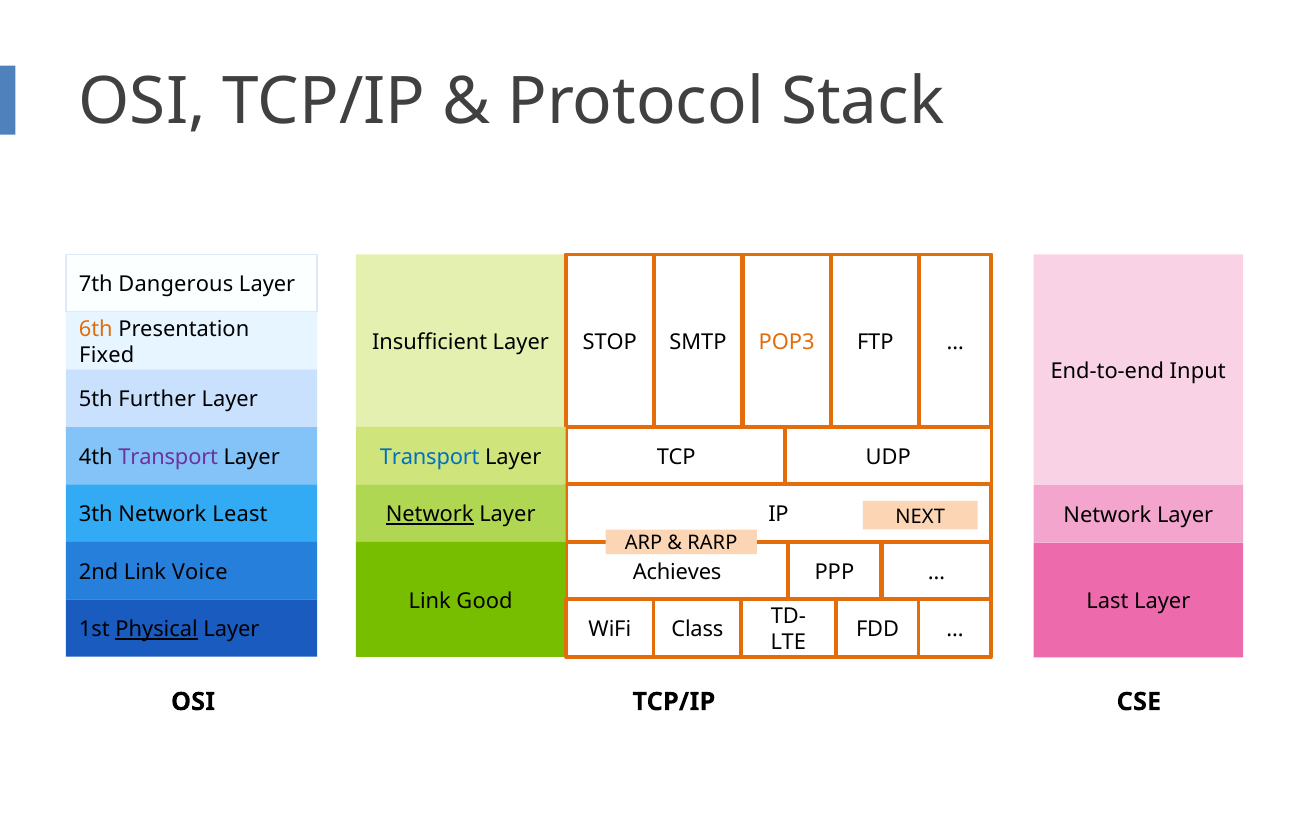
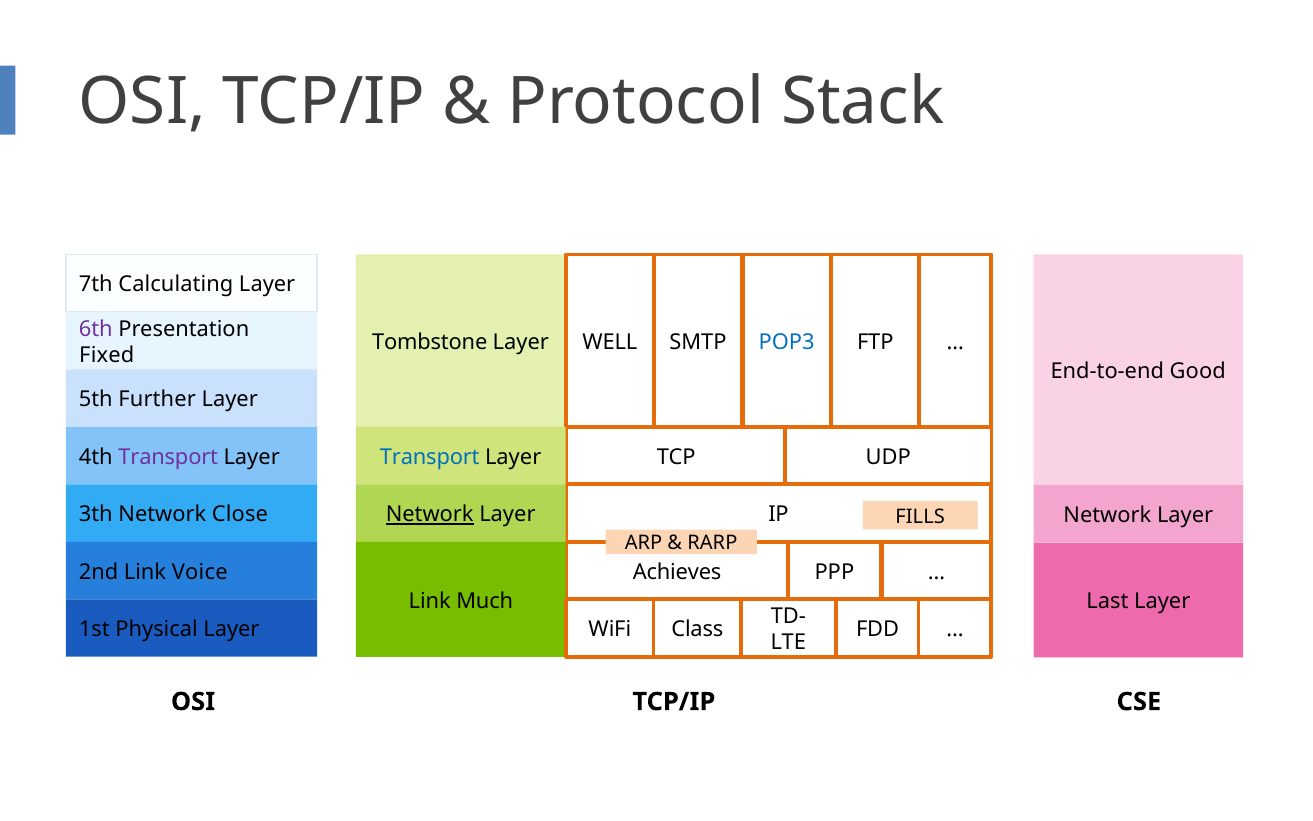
Dangerous: Dangerous -> Calculating
6th colour: orange -> purple
Insufficient: Insufficient -> Tombstone
STOP: STOP -> WELL
POP3 colour: orange -> blue
Input: Input -> Good
Least: Least -> Close
NEXT: NEXT -> FILLS
Good: Good -> Much
Physical underline: present -> none
